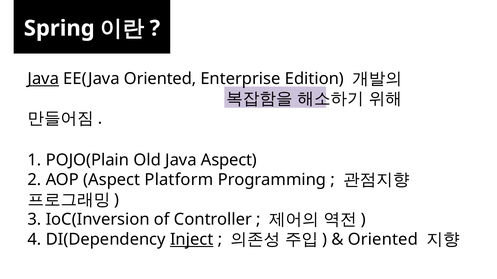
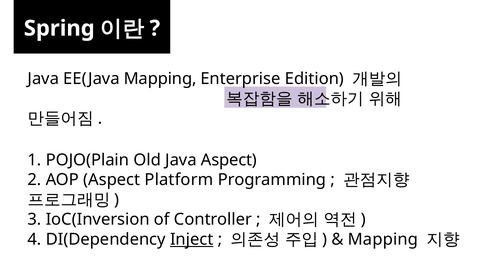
Java at (43, 79) underline: present -> none
EE(Java Oriented: Oriented -> Mapping
Oriented at (383, 240): Oriented -> Mapping
